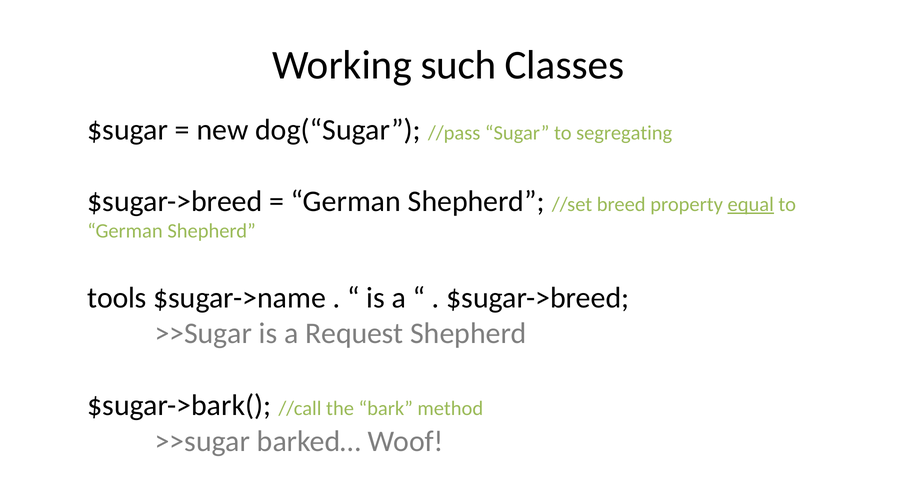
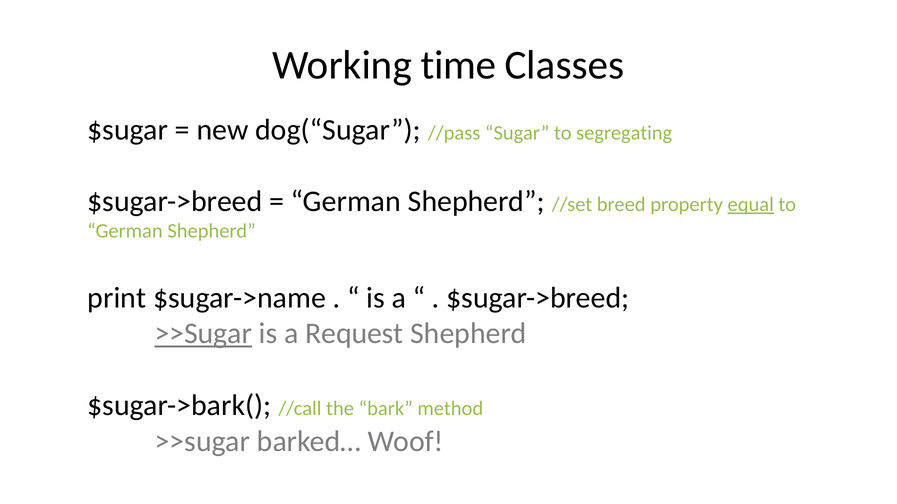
such: such -> time
tools: tools -> print
>>Sugar at (203, 334) underline: none -> present
